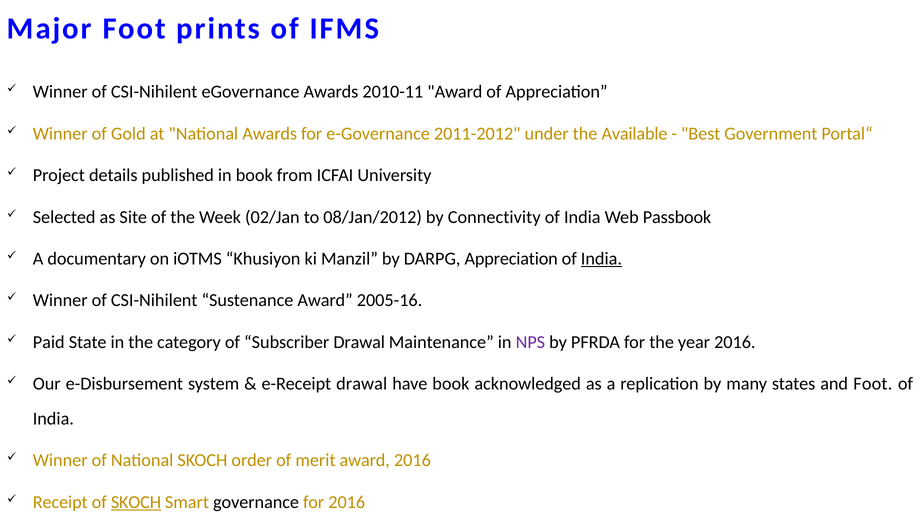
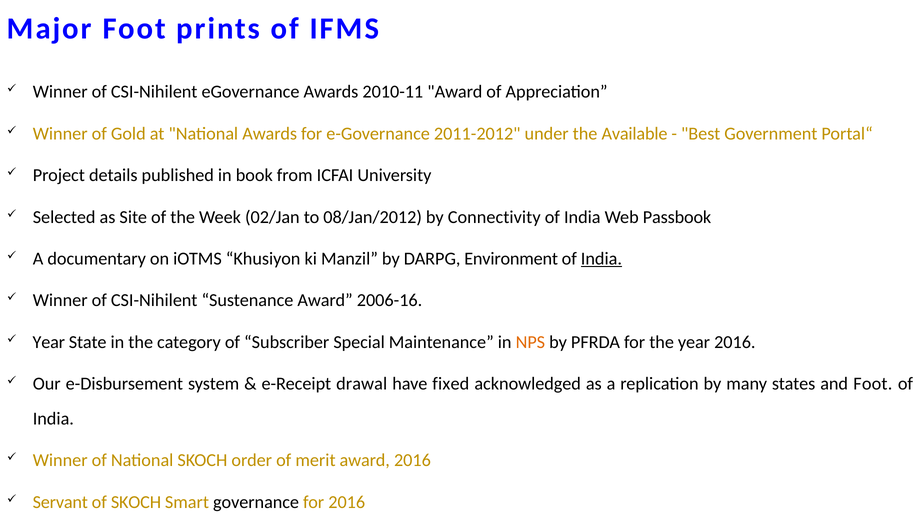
DARPG Appreciation: Appreciation -> Environment
2005-16: 2005-16 -> 2006-16
Paid at (49, 342): Paid -> Year
Subscriber Drawal: Drawal -> Special
NPS colour: purple -> orange
have book: book -> fixed
Receipt: Receipt -> Servant
SKOCH at (136, 502) underline: present -> none
